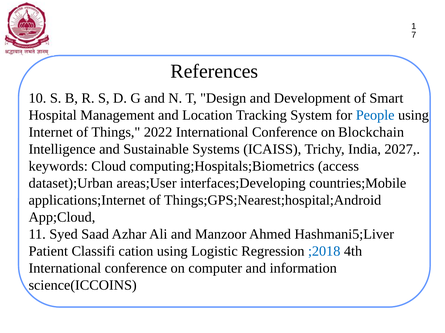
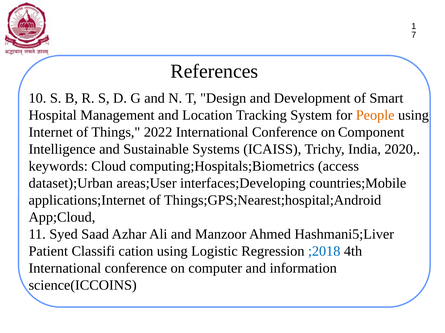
People colour: blue -> orange
Blockchain: Blockchain -> Component
2027: 2027 -> 2020
